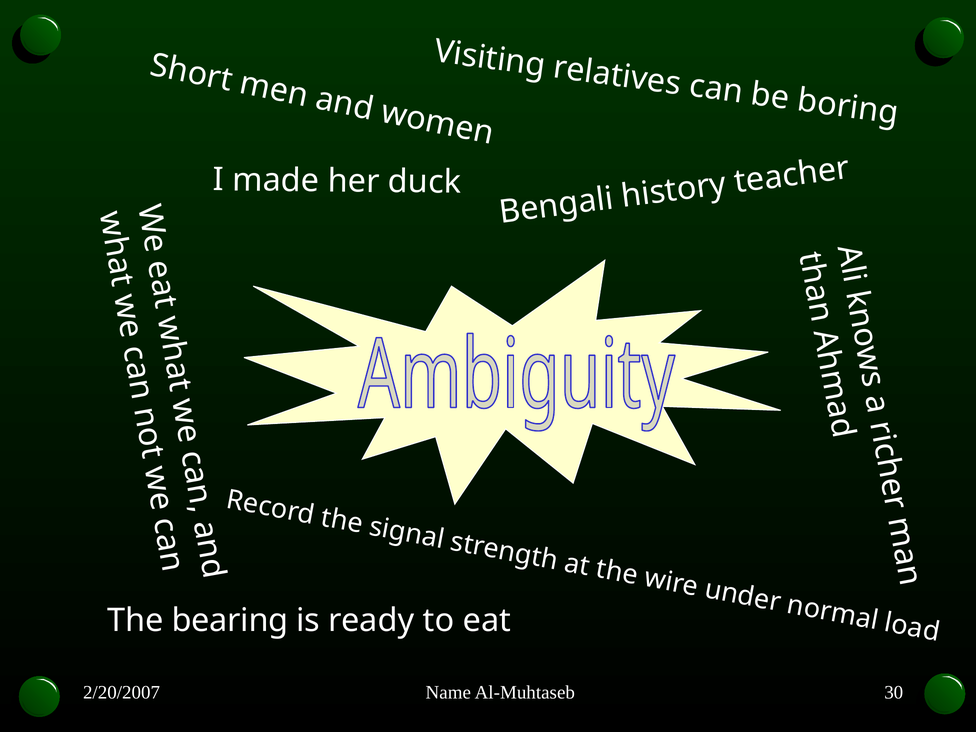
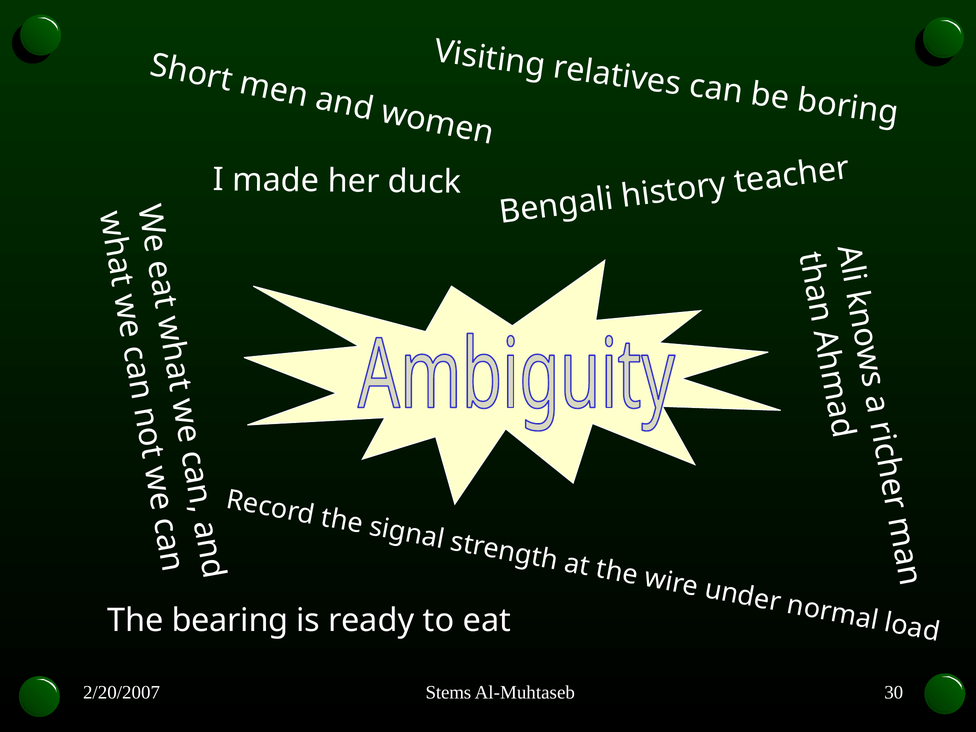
Name: Name -> Stems
